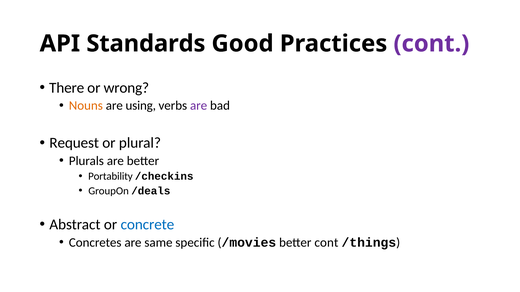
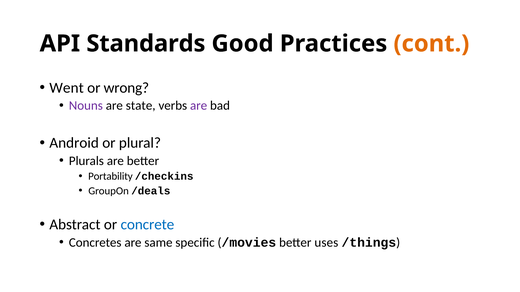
cont at (431, 44) colour: purple -> orange
There: There -> Went
Nouns colour: orange -> purple
using: using -> state
Request: Request -> Android
better cont: cont -> uses
